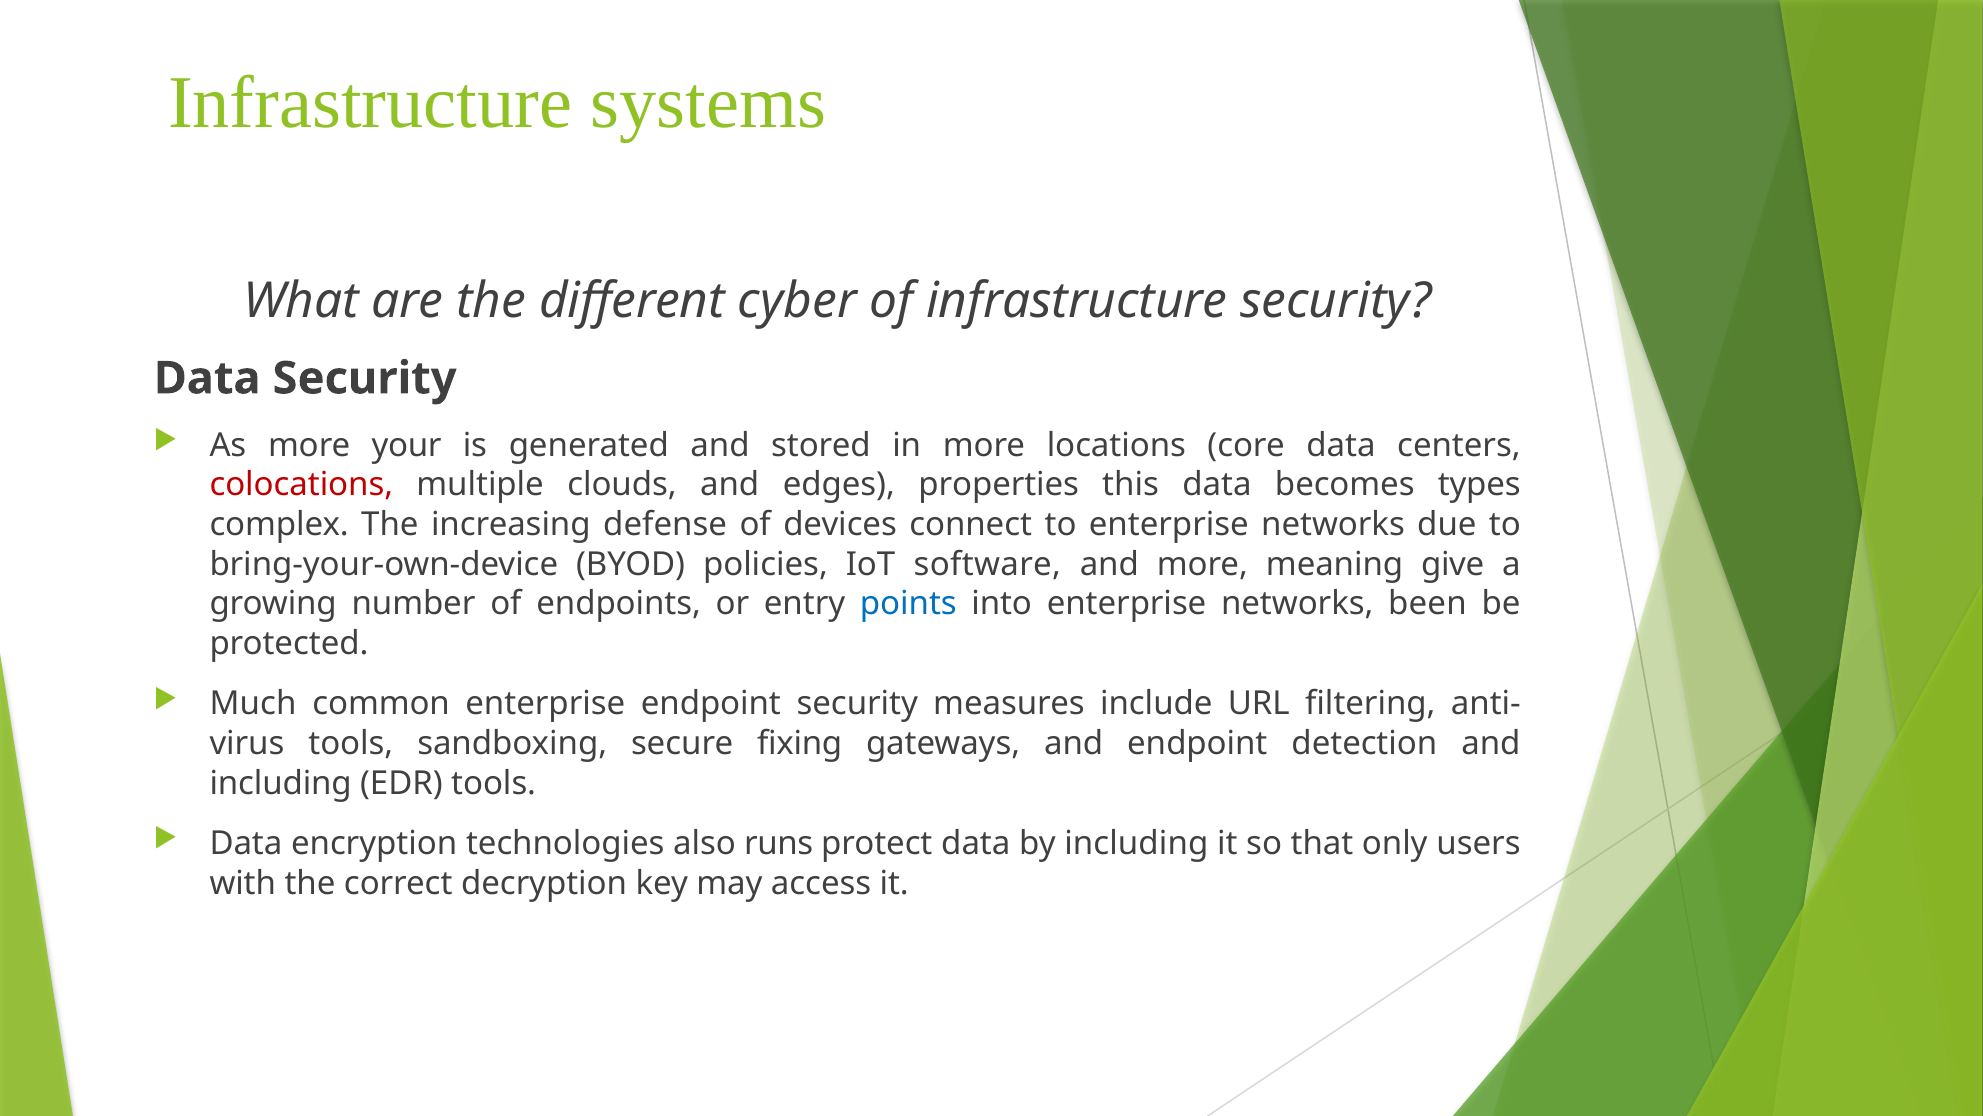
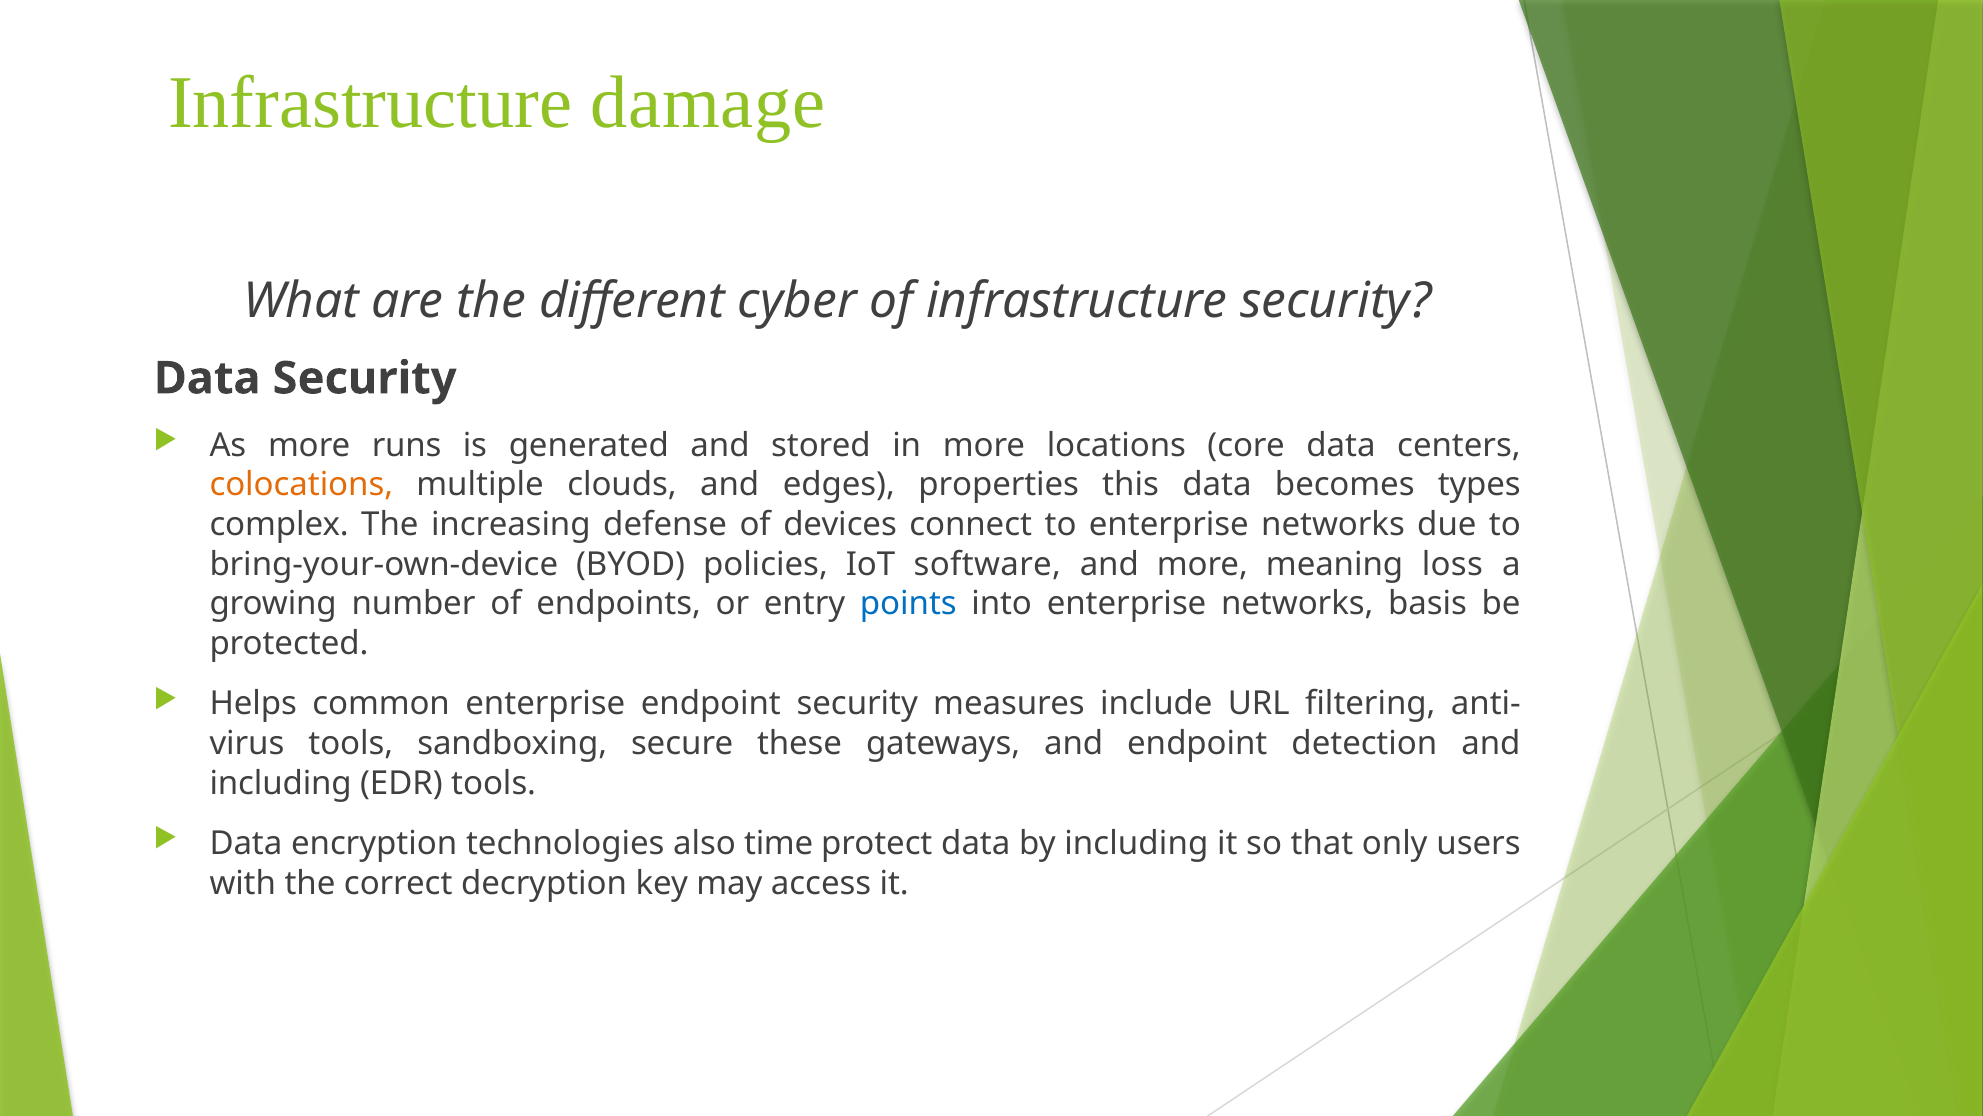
systems: systems -> damage
your: your -> runs
colocations colour: red -> orange
give: give -> loss
been: been -> basis
Much: Much -> Helps
fixing: fixing -> these
runs: runs -> time
